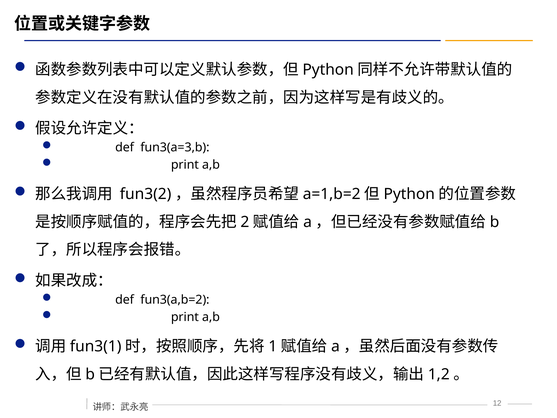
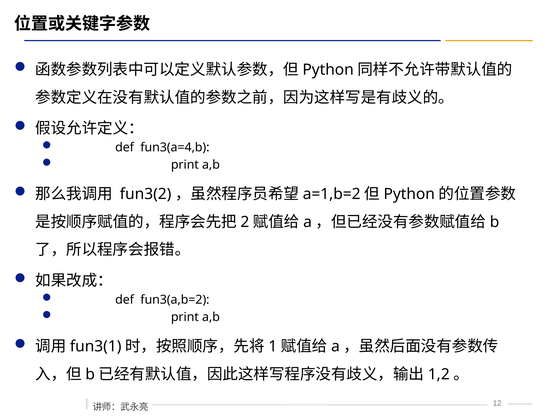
fun3(a=3,b: fun3(a=3,b -> fun3(a=4,b
